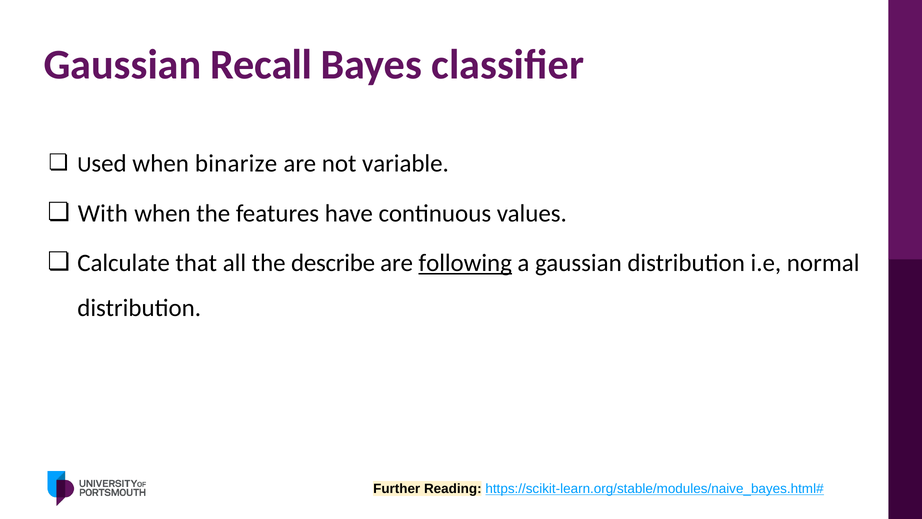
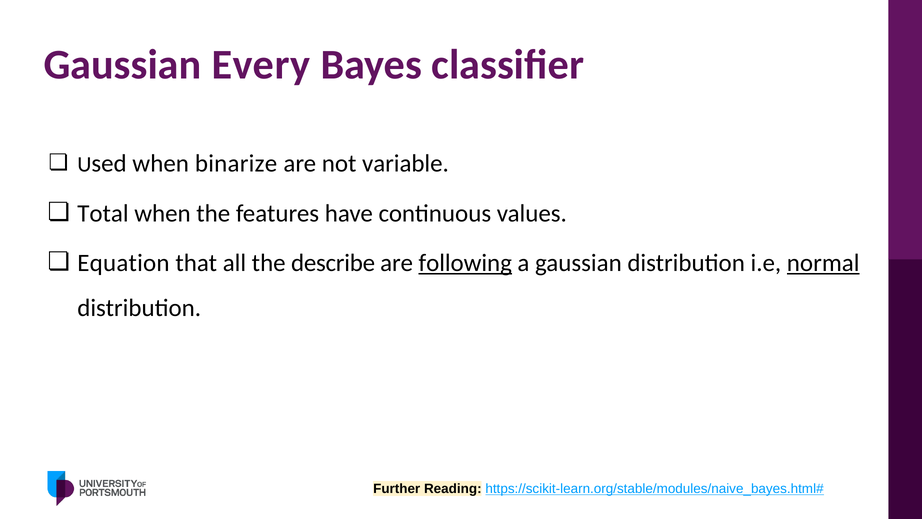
Recall: Recall -> Every
With: With -> Total
Calculate: Calculate -> Equation
normal underline: none -> present
